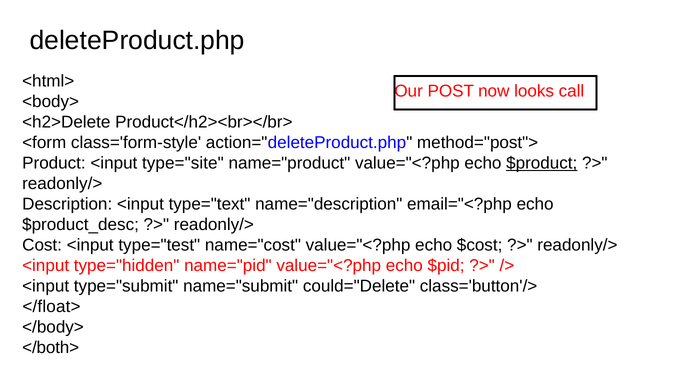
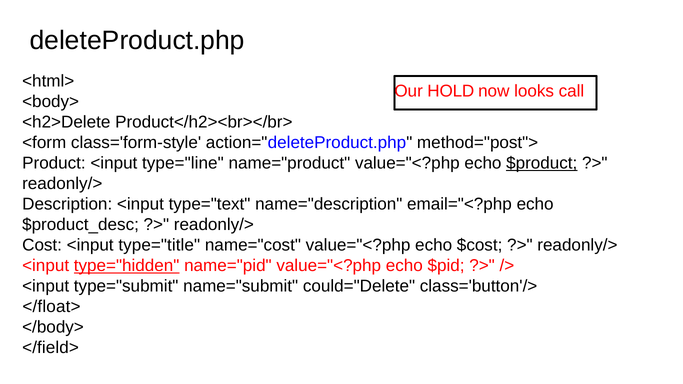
POST: POST -> HOLD
type="site: type="site -> type="line
type="test: type="test -> type="title
type="hidden underline: none -> present
</both>: </both> -> </field>
